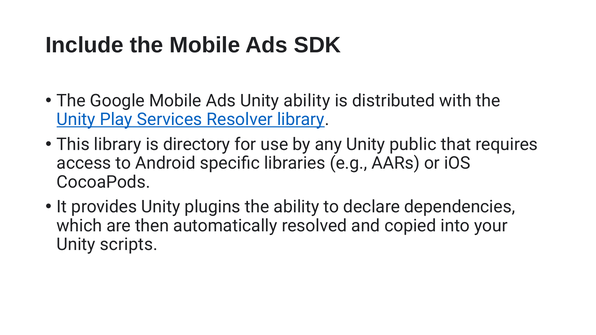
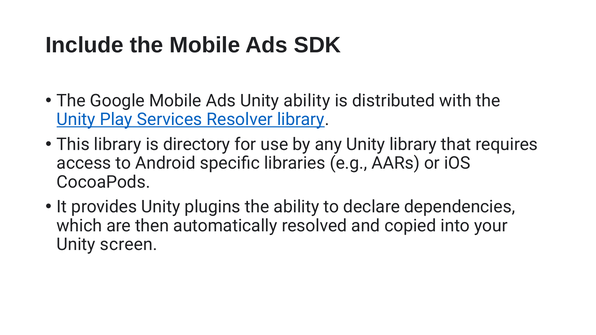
Unity public: public -> library
scripts: scripts -> screen
